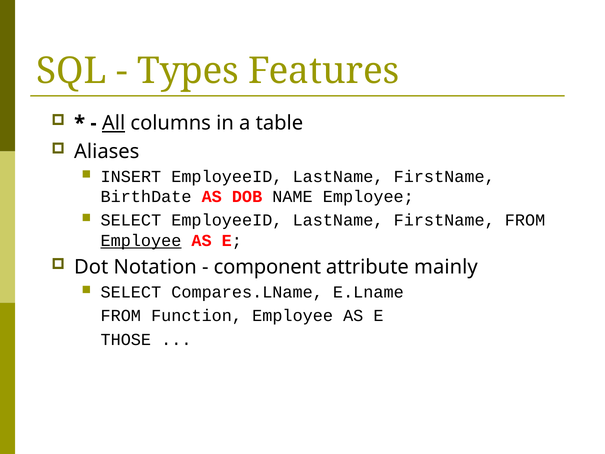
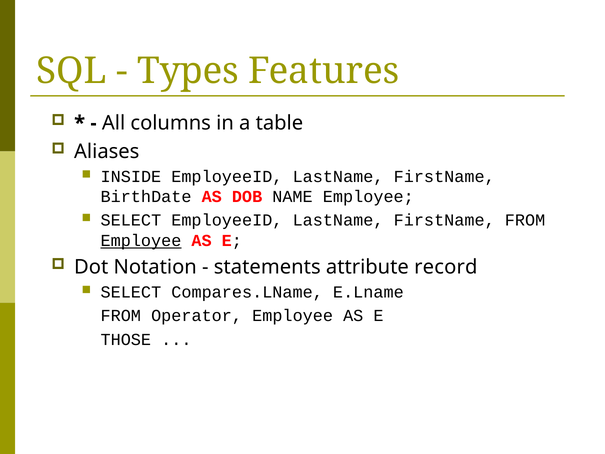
All underline: present -> none
INSERT: INSERT -> INSIDE
component: component -> statements
mainly: mainly -> record
Function: Function -> Operator
